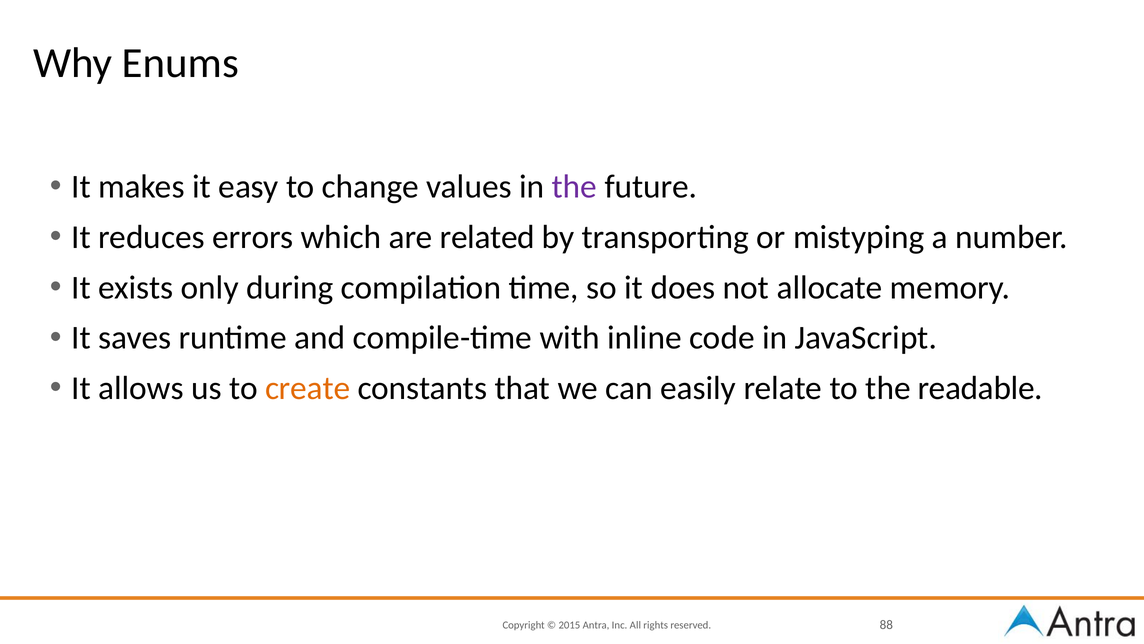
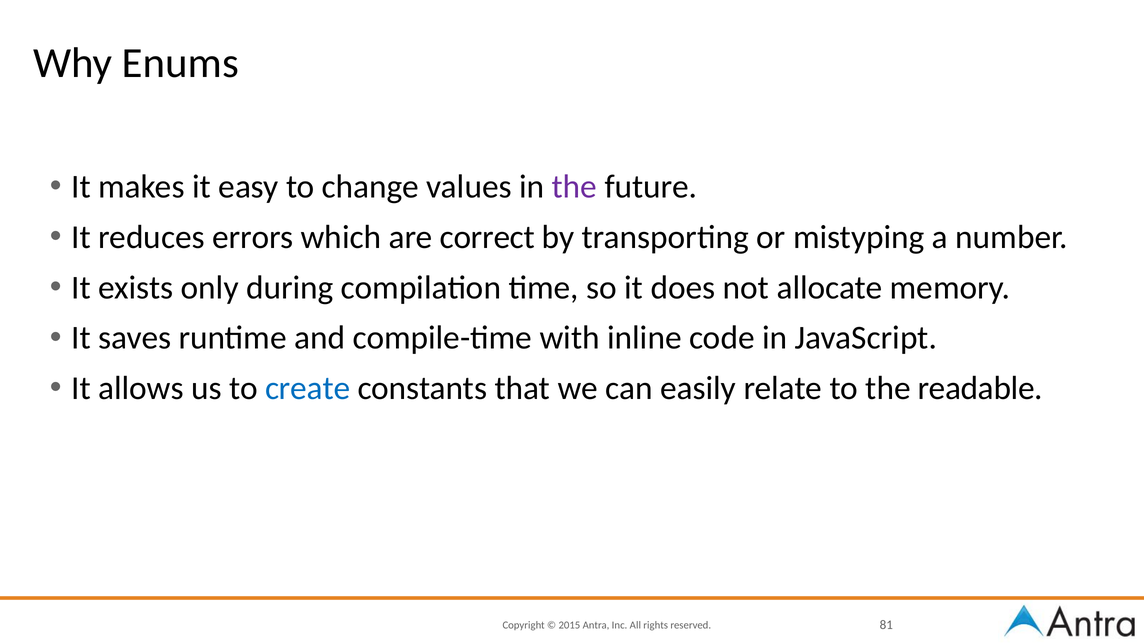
related: related -> correct
create colour: orange -> blue
88: 88 -> 81
